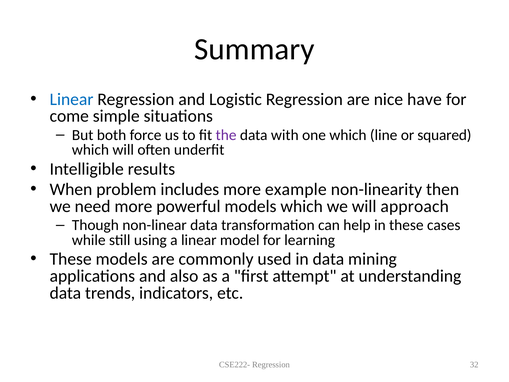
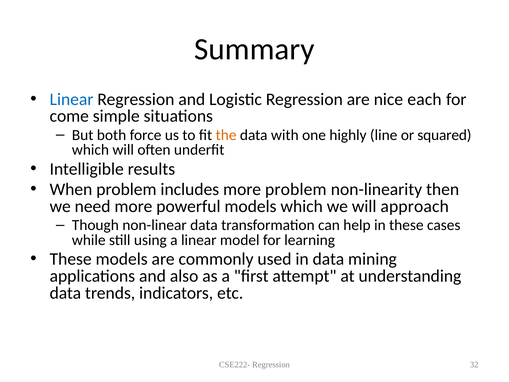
have: have -> each
the colour: purple -> orange
one which: which -> highly
more example: example -> problem
